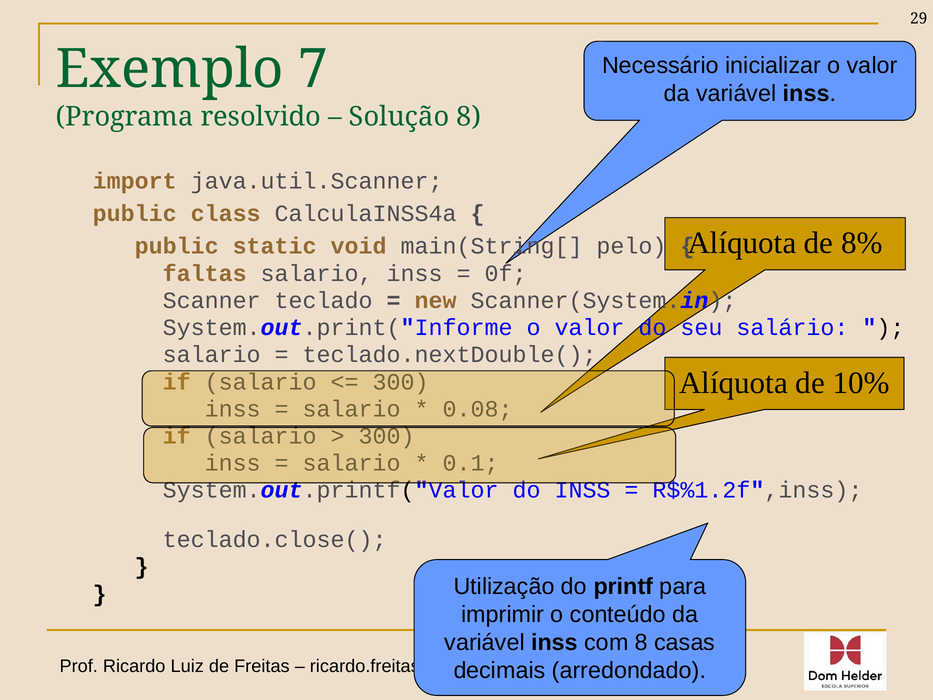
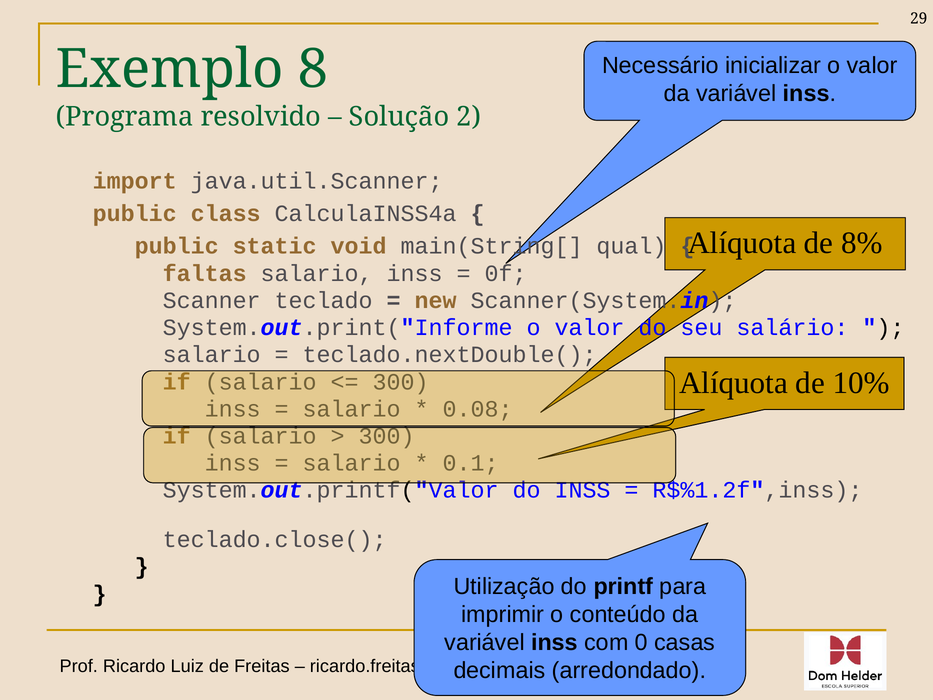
7: 7 -> 8
Solução 8: 8 -> 2
pelo: pelo -> qual
com 8: 8 -> 0
